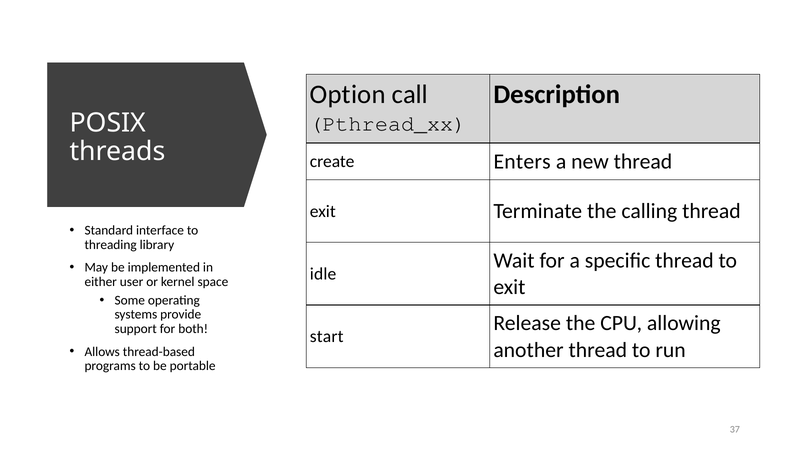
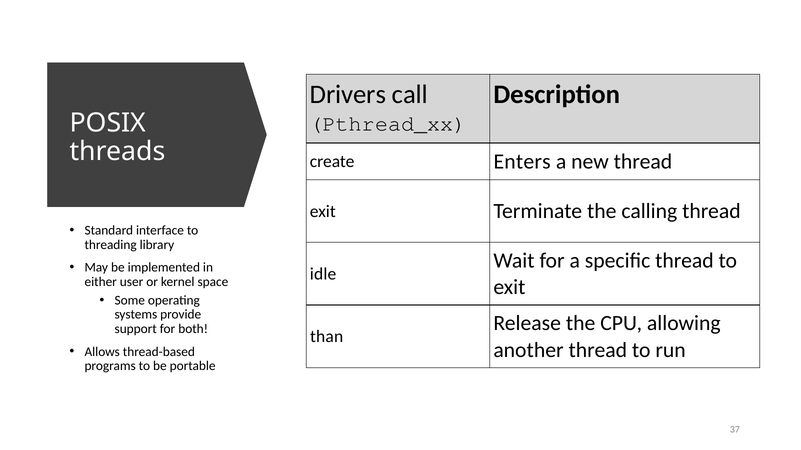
Option: Option -> Drivers
start: start -> than
